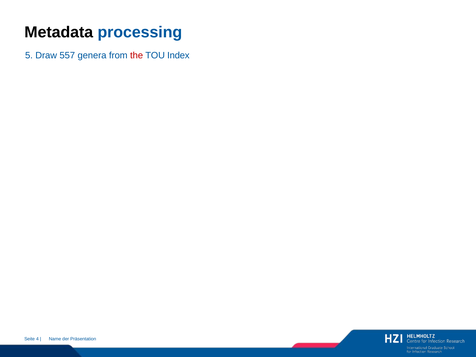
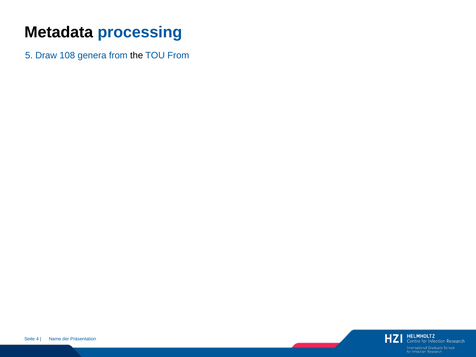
557: 557 -> 108
the colour: red -> black
TOU Index: Index -> From
